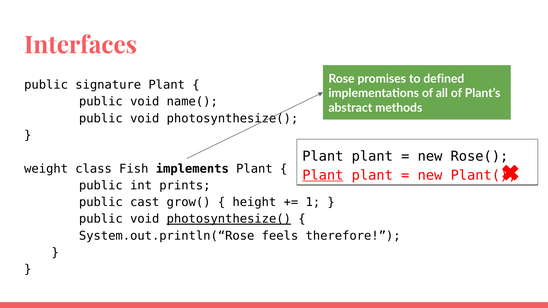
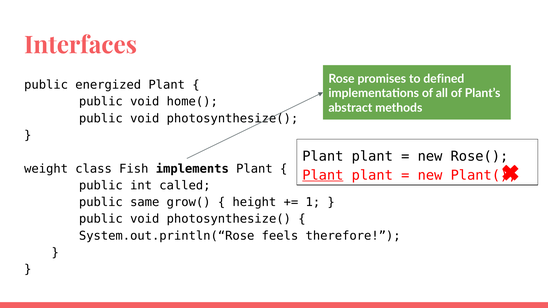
signature: signature -> energized
name(: name( -> home(
prints: prints -> called
cast: cast -> same
photosynthesize( at (229, 219) underline: present -> none
